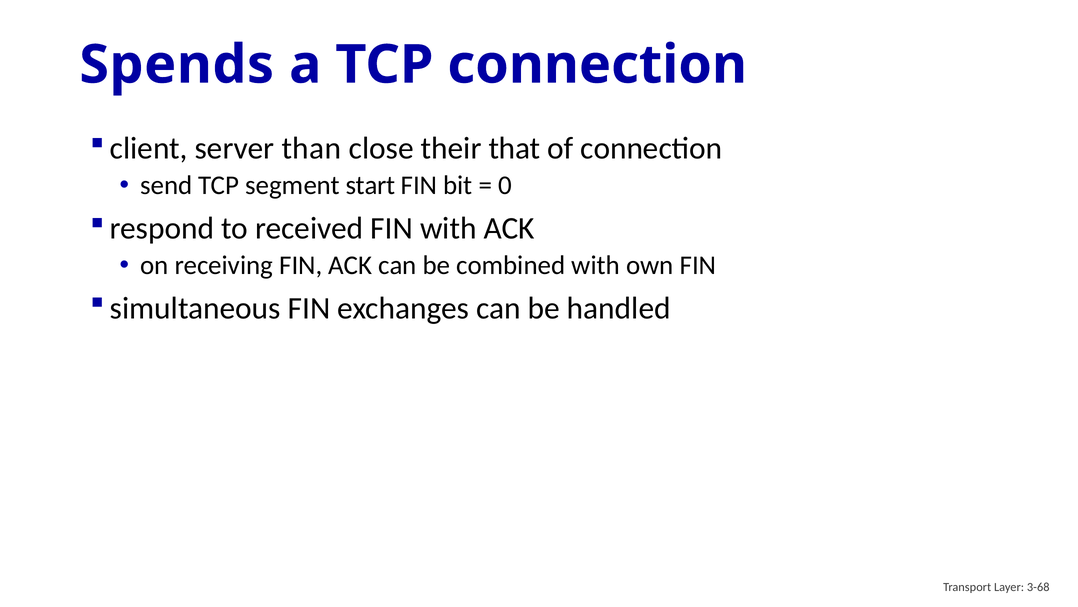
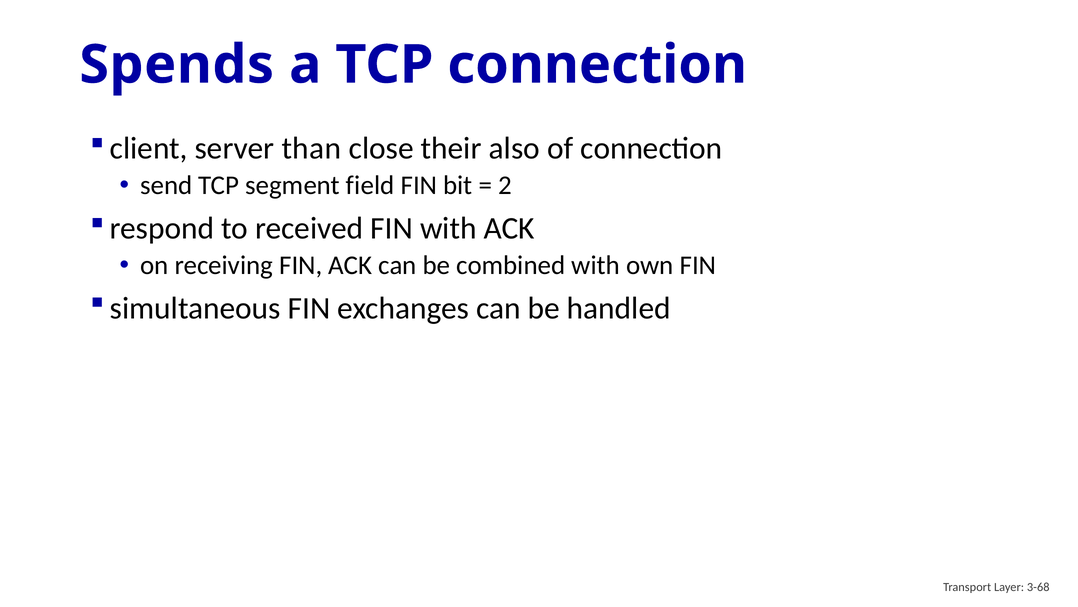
that: that -> also
start: start -> field
0: 0 -> 2
